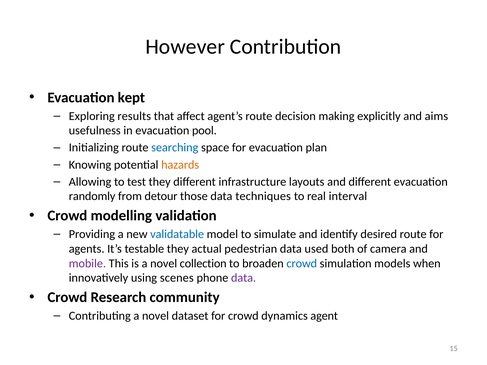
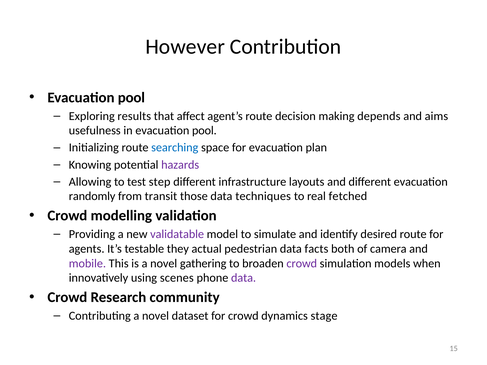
kept at (131, 98): kept -> pool
explicitly: explicitly -> depends
hazards colour: orange -> purple
test they: they -> step
detour: detour -> transit
interval: interval -> fetched
validatable colour: blue -> purple
used: used -> facts
collection: collection -> gathering
crowd at (302, 264) colour: blue -> purple
agent: agent -> stage
